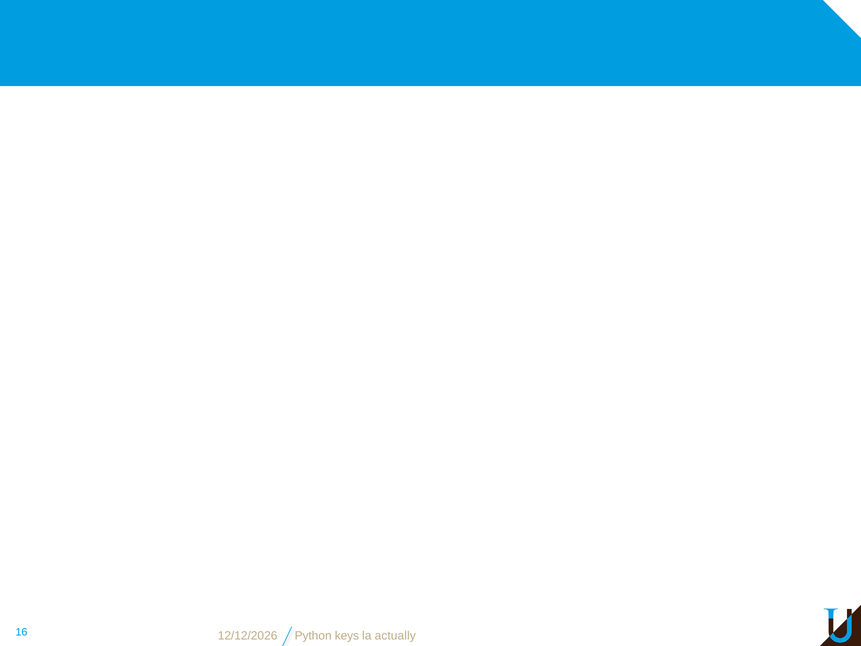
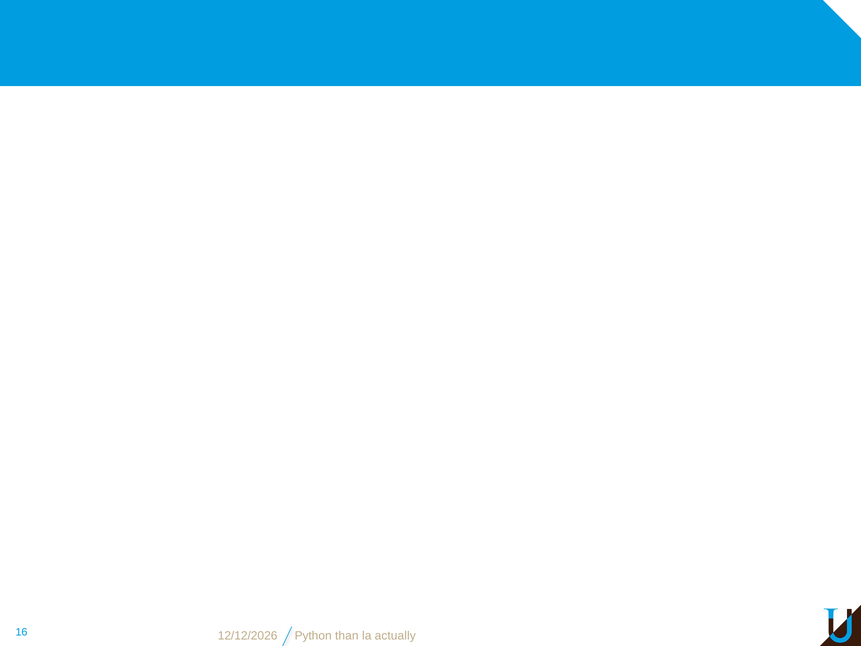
keys: keys -> than
